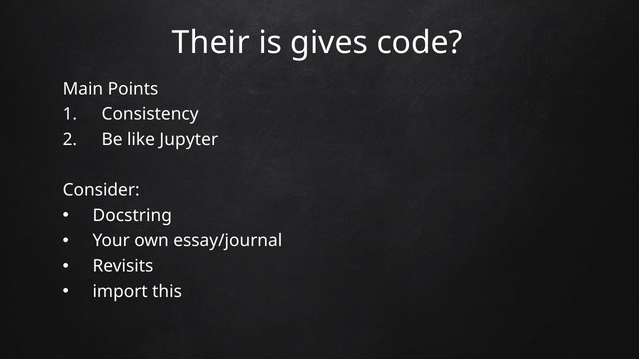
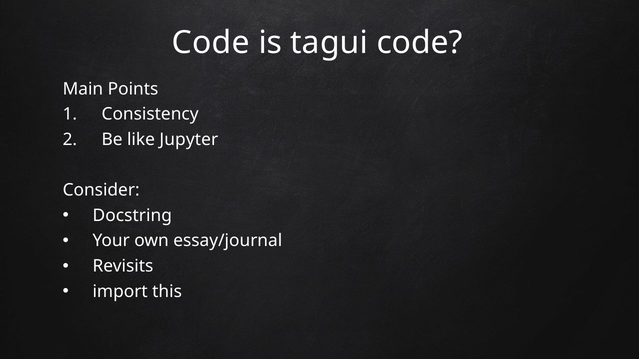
Their at (211, 43): Their -> Code
gives: gives -> tagui
